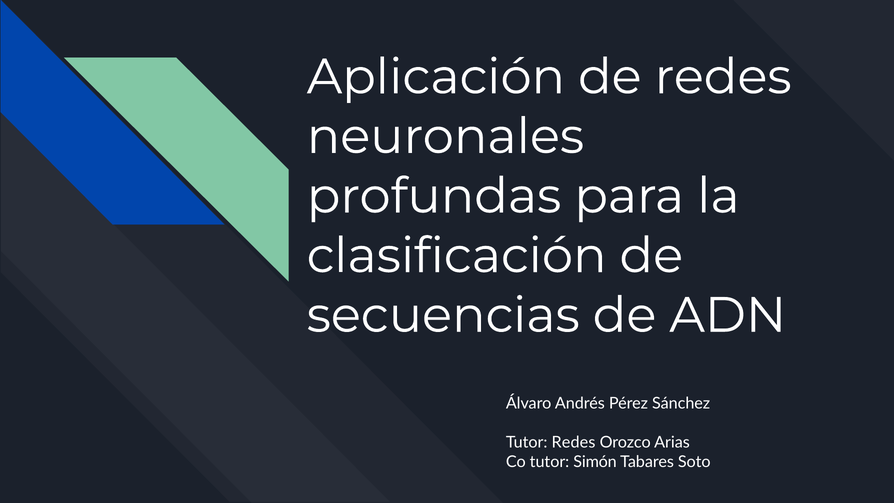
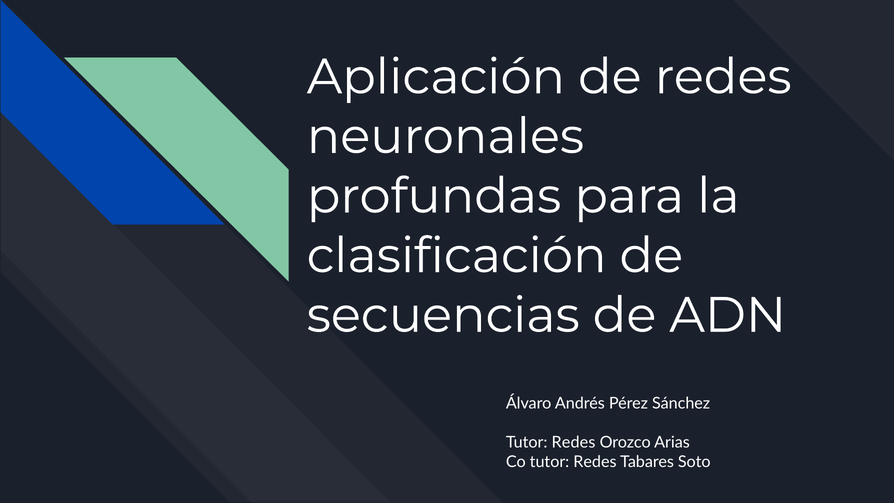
Co tutor Simón: Simón -> Redes
